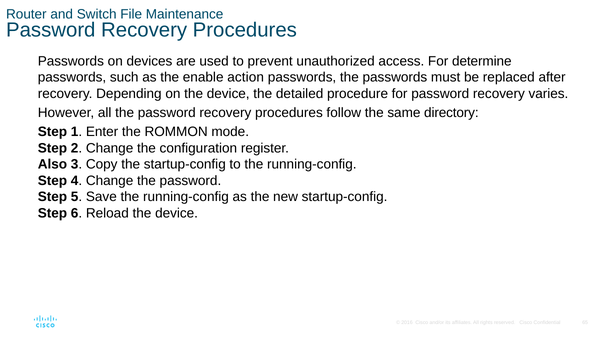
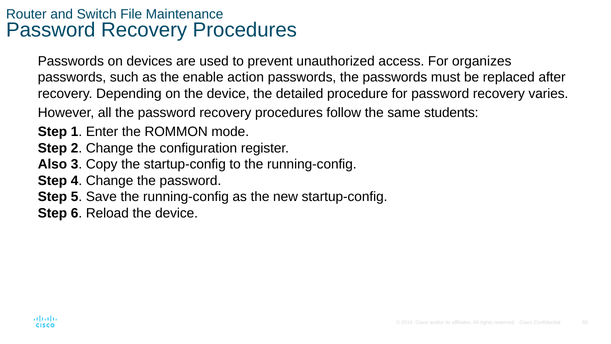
determine: determine -> organizes
directory: directory -> students
